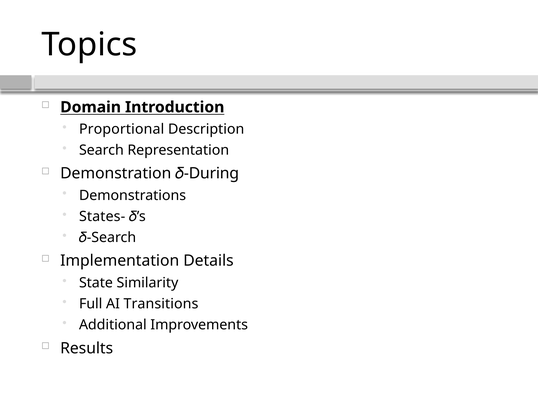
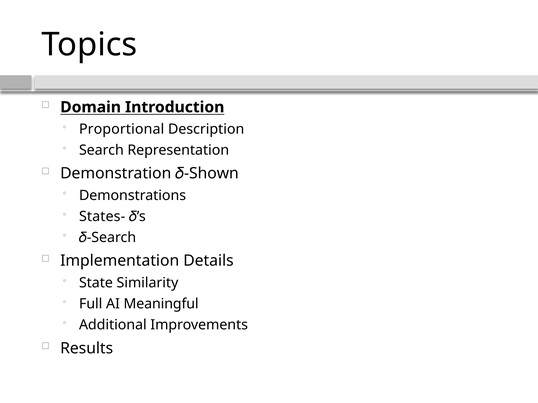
During: During -> Shown
Transitions: Transitions -> Meaningful
